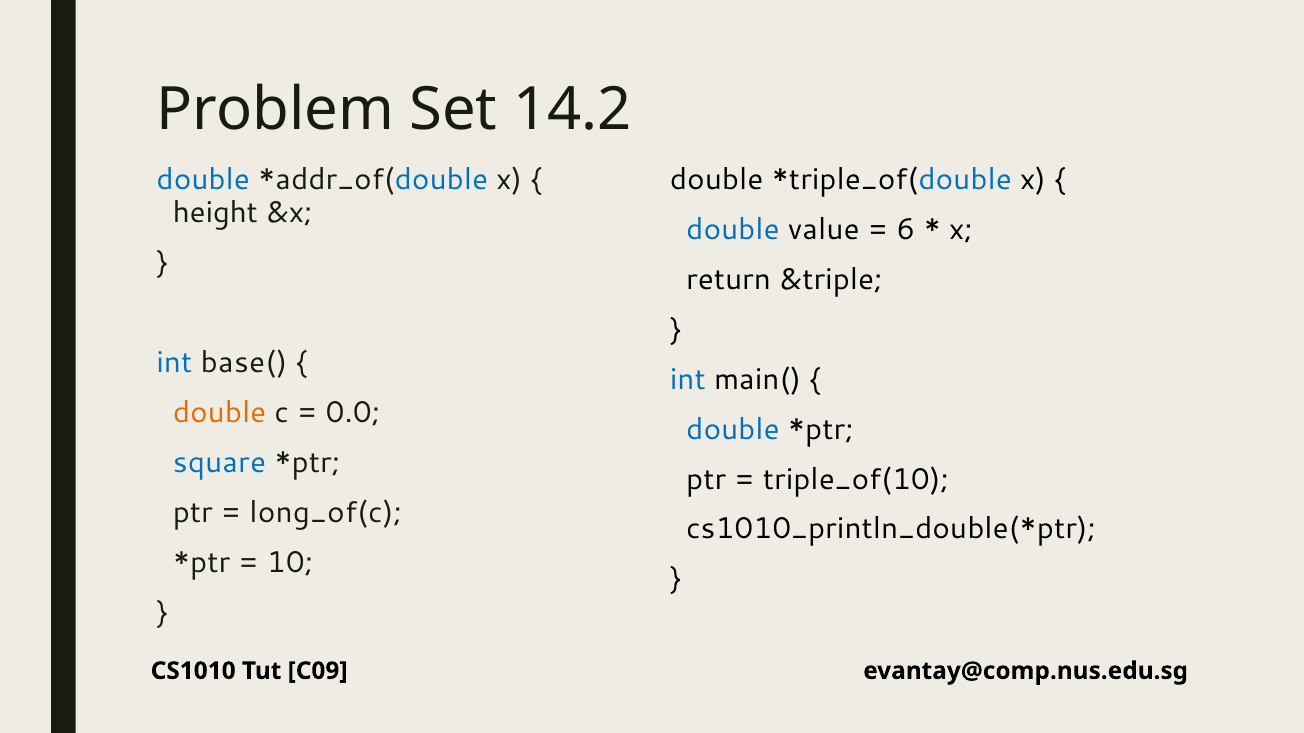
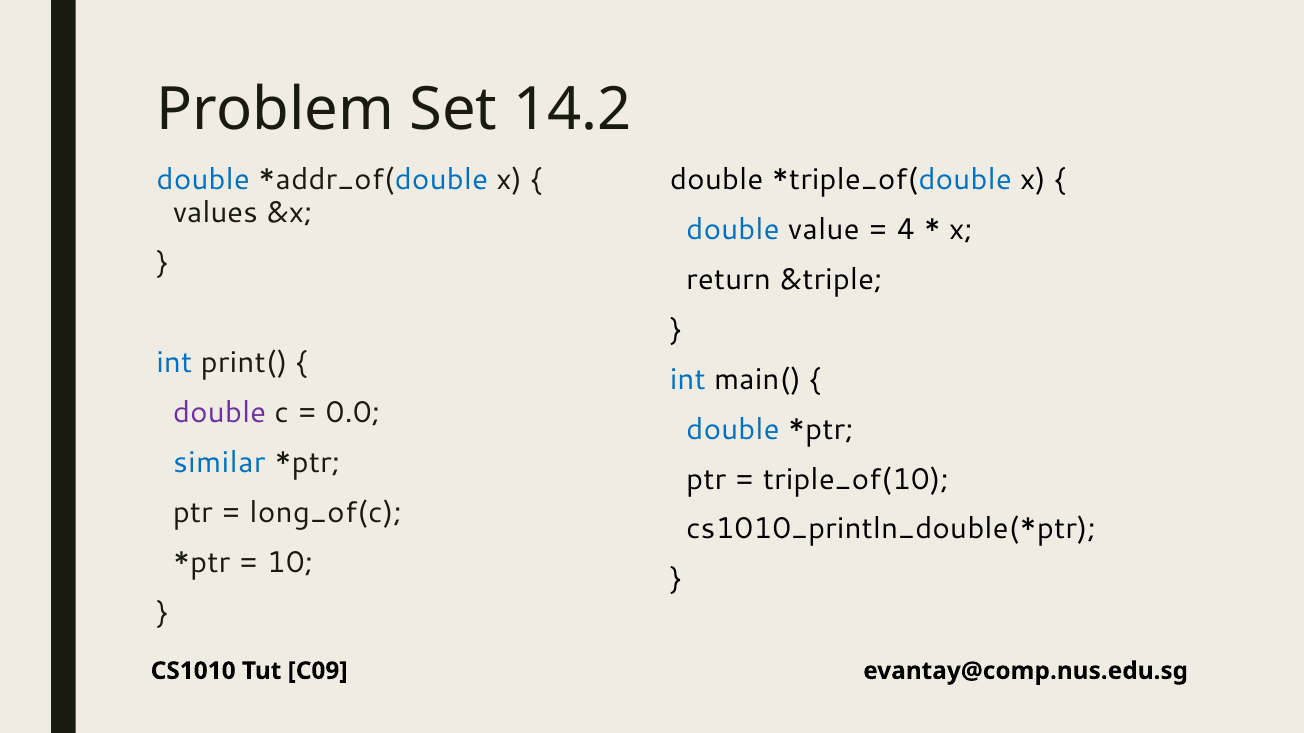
height: height -> values
6: 6 -> 4
base(: base( -> print(
double at (220, 413) colour: orange -> purple
square: square -> similar
